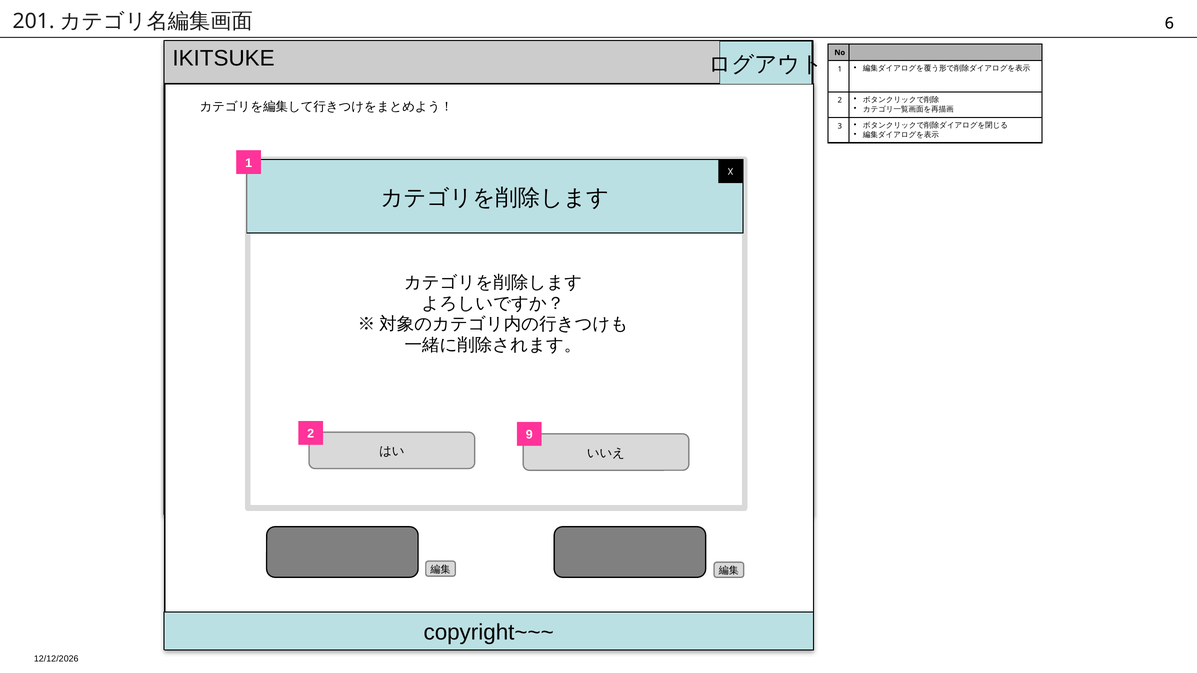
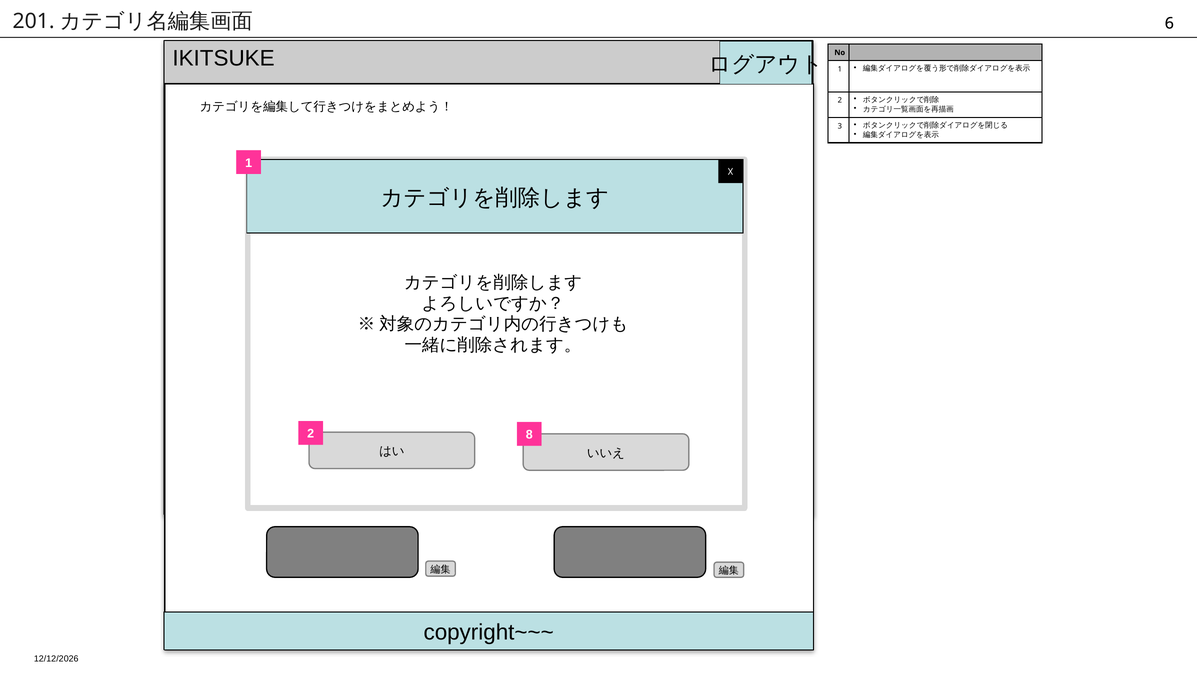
9: 9 -> 8
